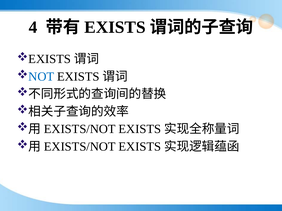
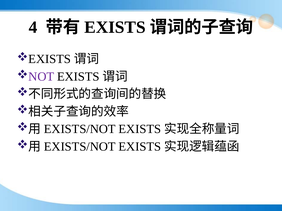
NOT colour: blue -> purple
